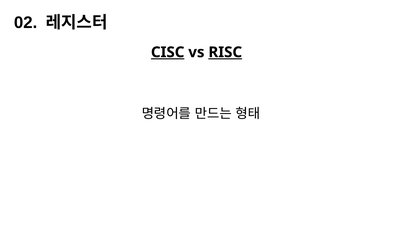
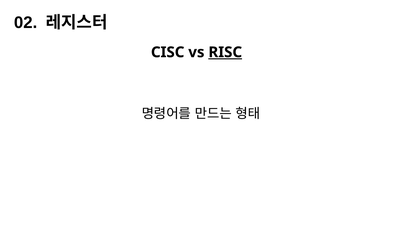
CISC underline: present -> none
